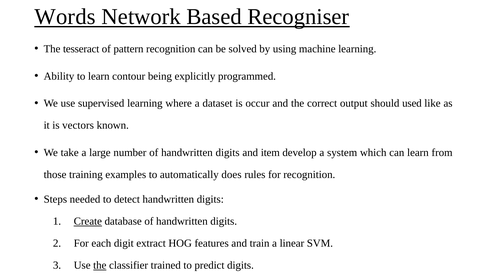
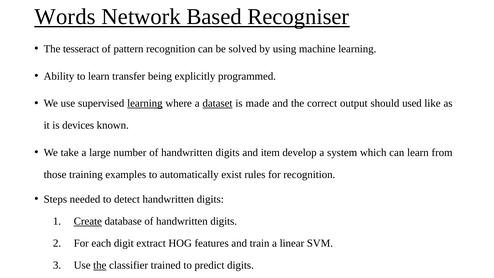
contour: contour -> transfer
learning at (145, 103) underline: none -> present
dataset underline: none -> present
occur: occur -> made
vectors: vectors -> devices
does: does -> exist
